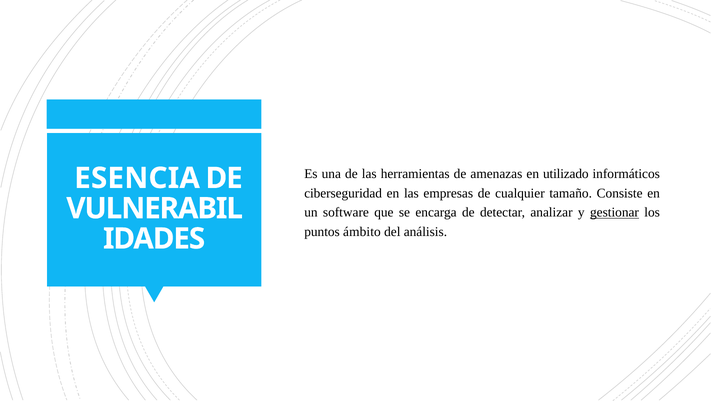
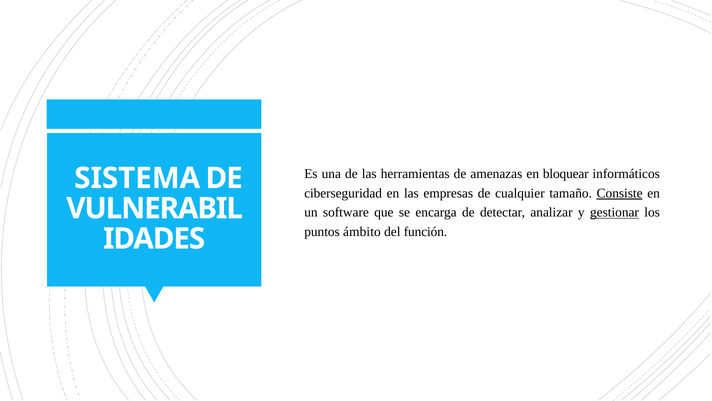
utilizado: utilizado -> bloquear
ESENCIA: ESENCIA -> SISTEMA
Consiste underline: none -> present
análisis: análisis -> función
